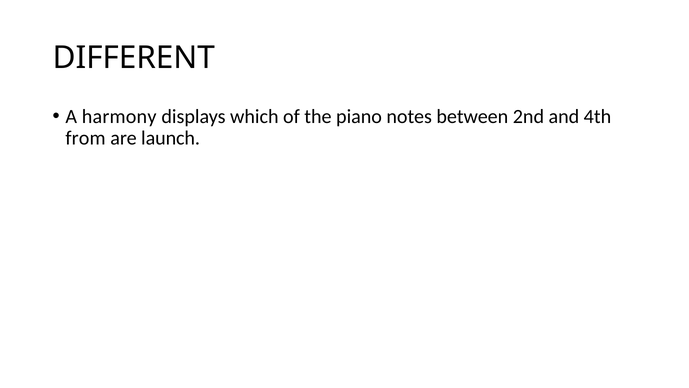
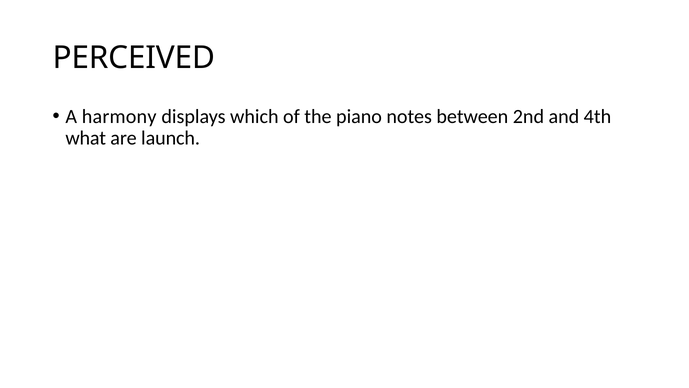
DIFFERENT: DIFFERENT -> PERCEIVED
from: from -> what
